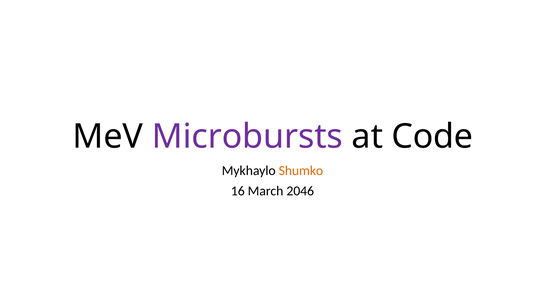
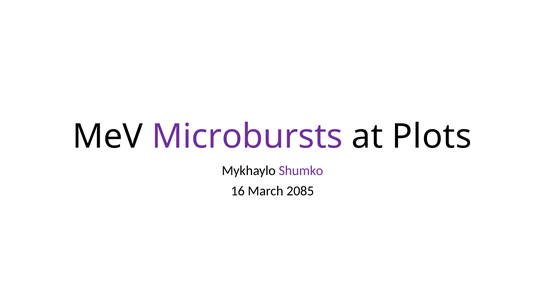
Code: Code -> Plots
Shumko colour: orange -> purple
2046: 2046 -> 2085
